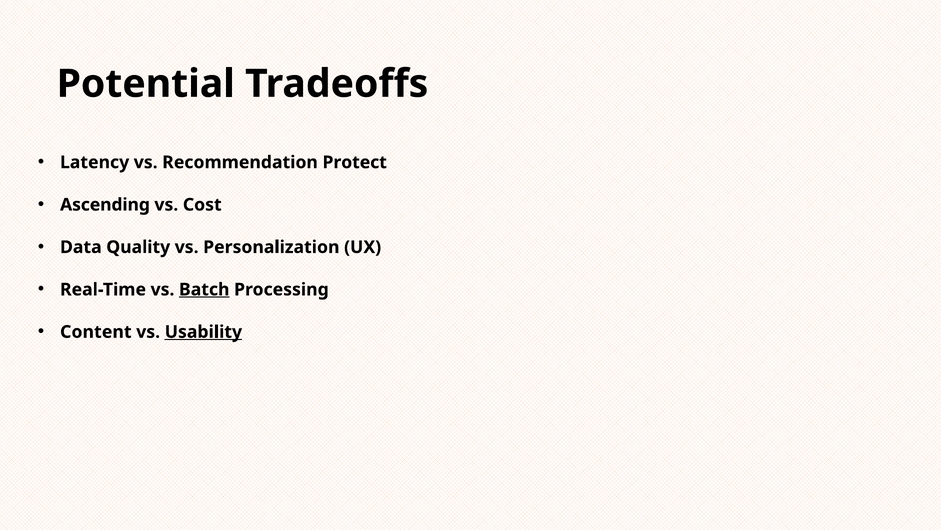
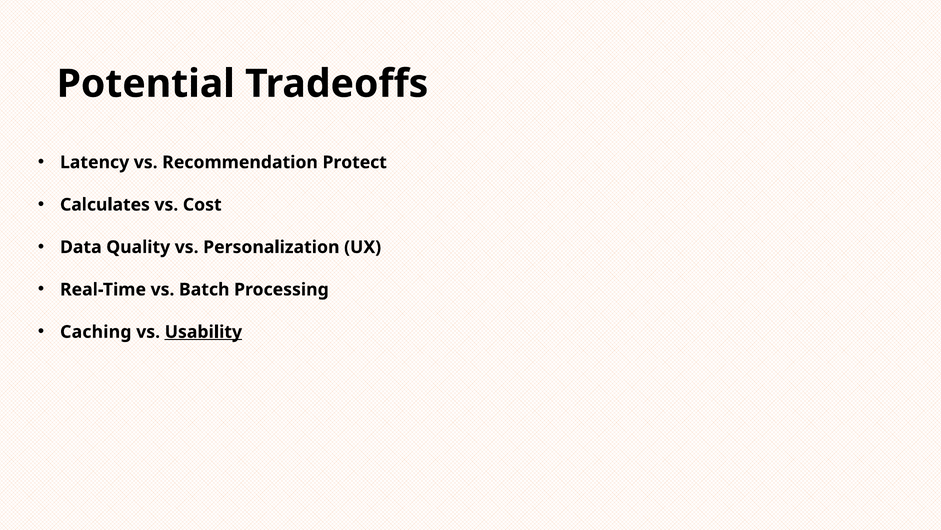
Ascending: Ascending -> Calculates
Batch underline: present -> none
Content: Content -> Caching
